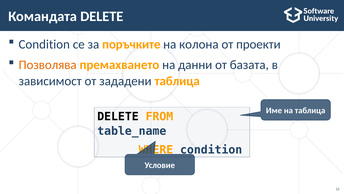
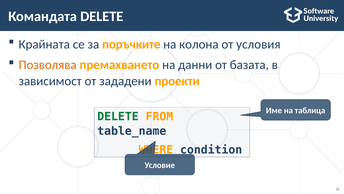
Condition at (44, 44): Condition -> Крайната
проекти: проекти -> условия
зададени таблица: таблица -> проекти
DELETE at (118, 116) colour: black -> green
